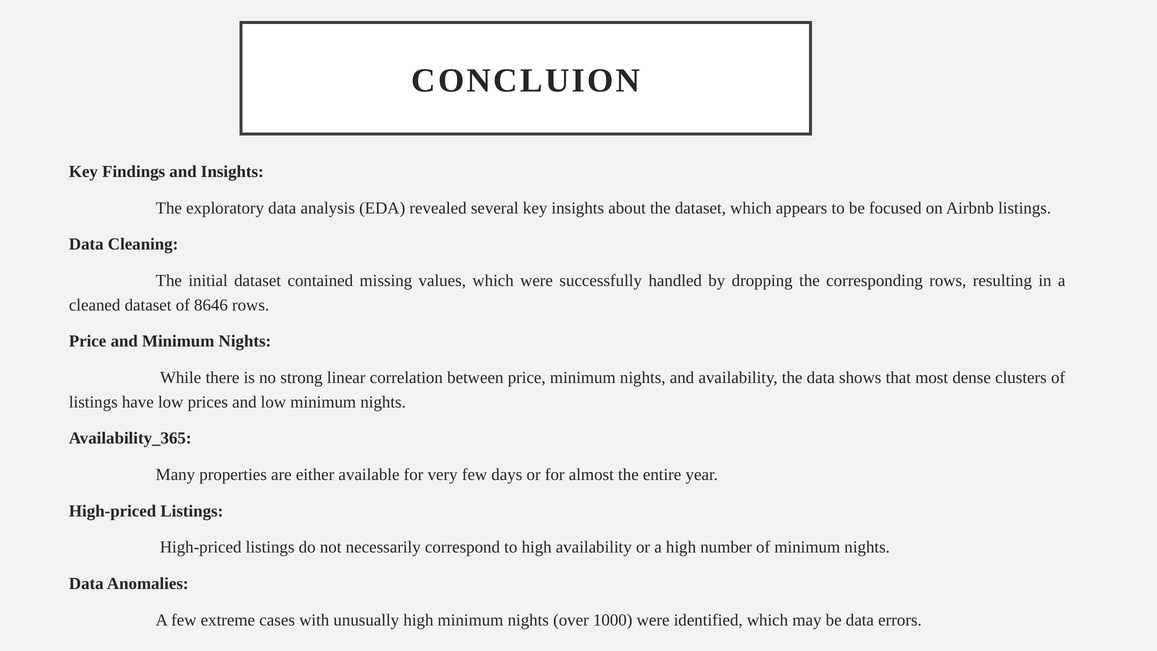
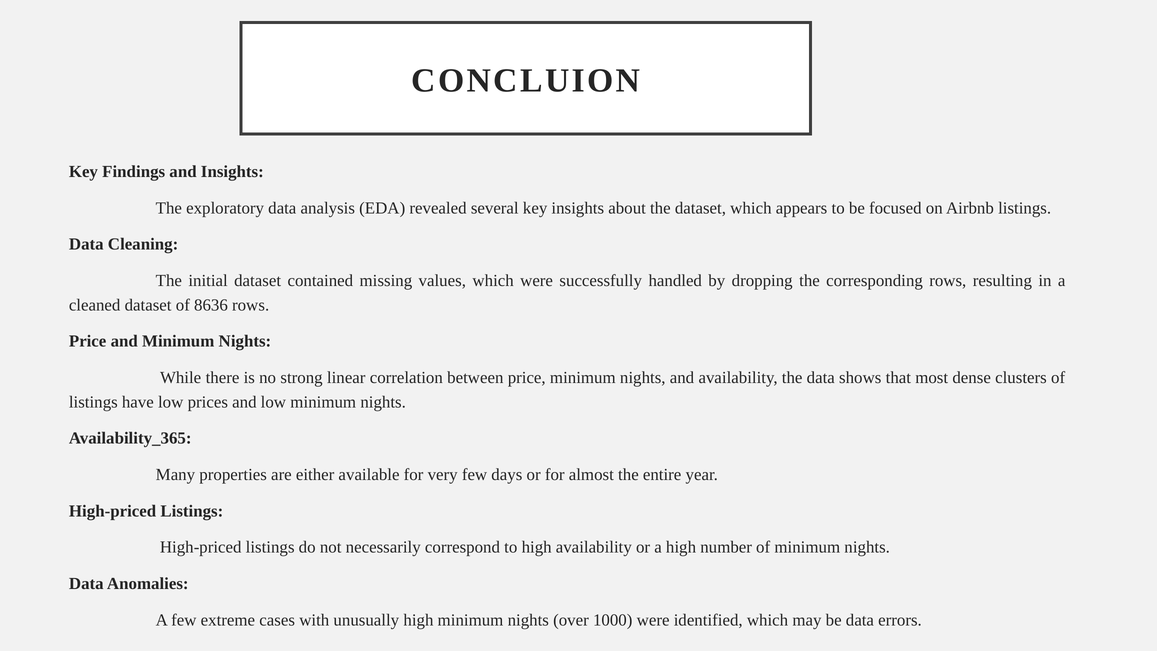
8646: 8646 -> 8636
